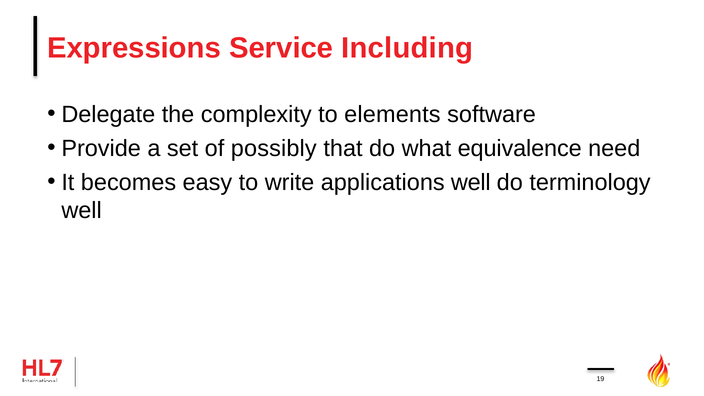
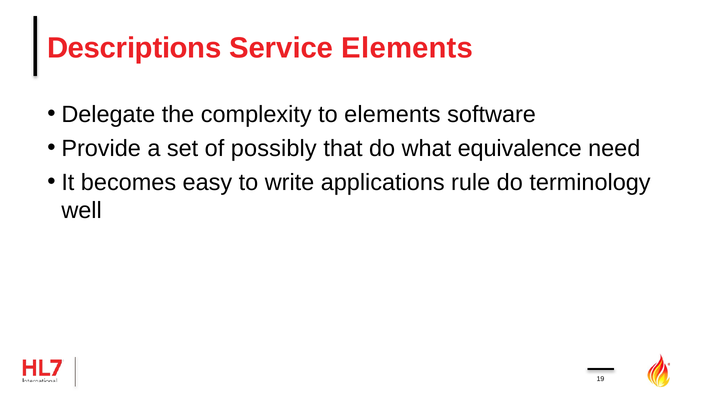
Expressions: Expressions -> Descriptions
Service Including: Including -> Elements
applications well: well -> rule
